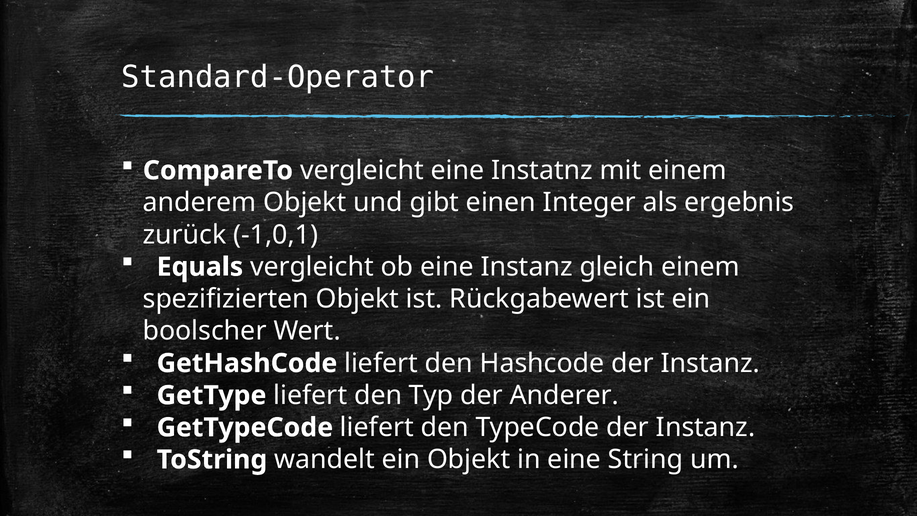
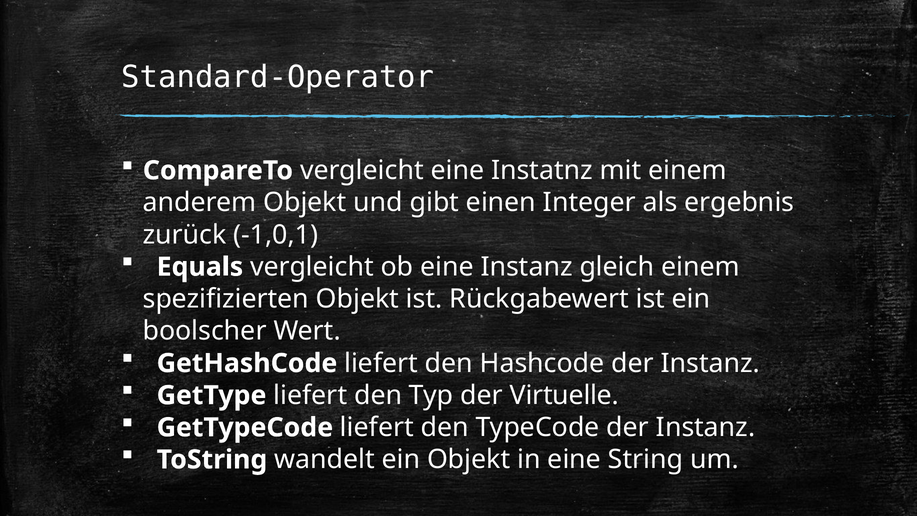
Anderer: Anderer -> Virtuelle
